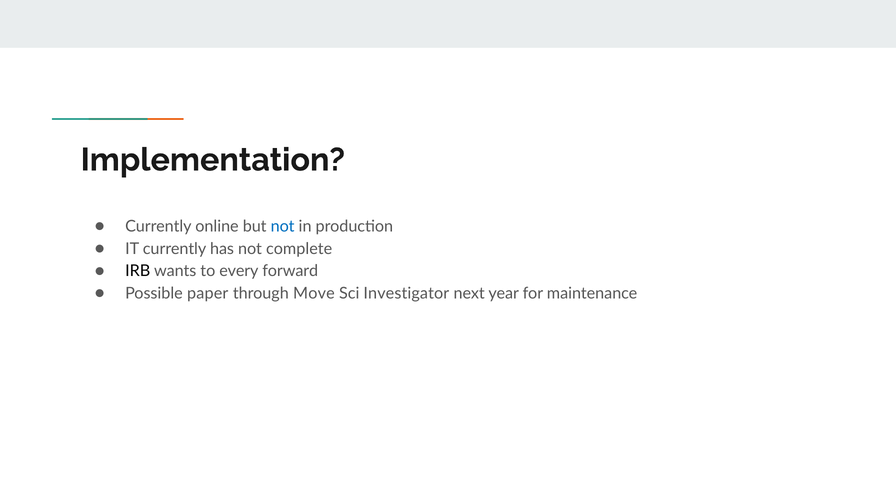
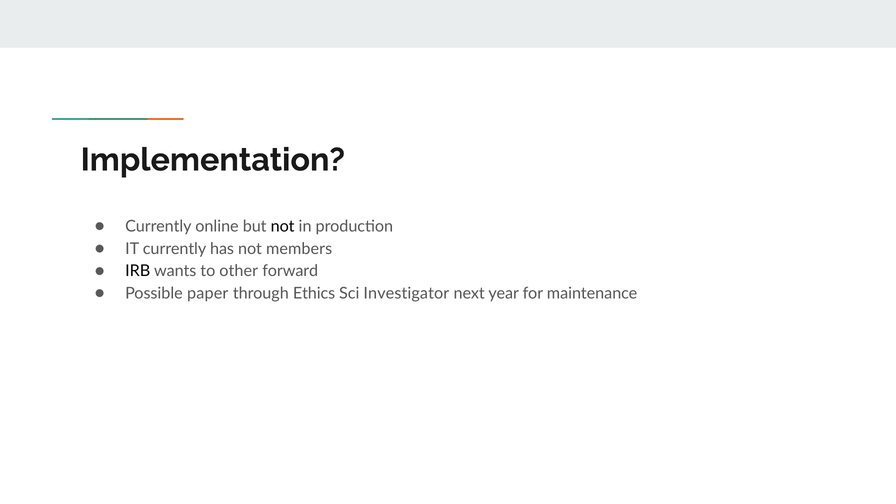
not at (283, 226) colour: blue -> black
complete: complete -> members
every: every -> other
Move: Move -> Ethics
